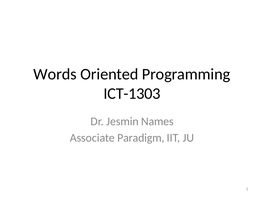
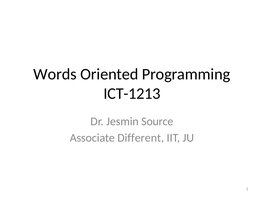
ICT-1303: ICT-1303 -> ICT-1213
Names: Names -> Source
Paradigm: Paradigm -> Different
